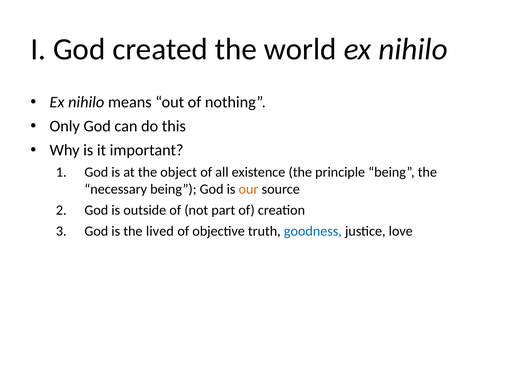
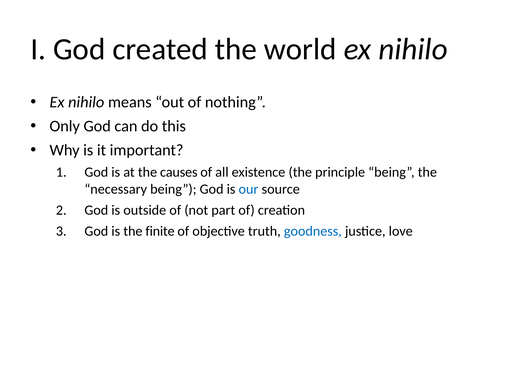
object: object -> causes
our at (249, 189) colour: orange -> blue
lived: lived -> finite
